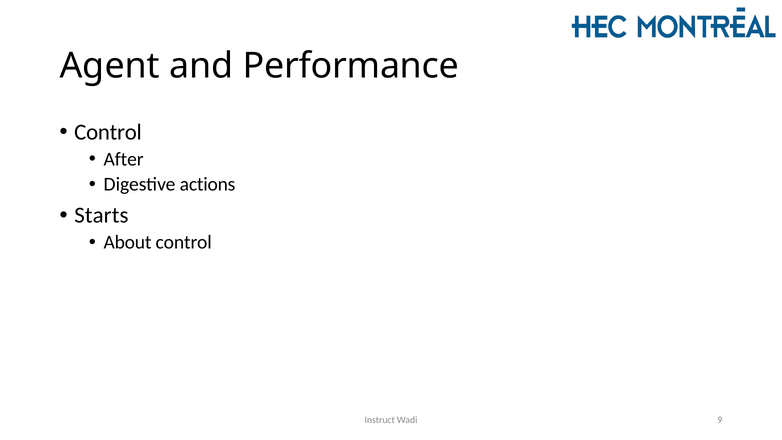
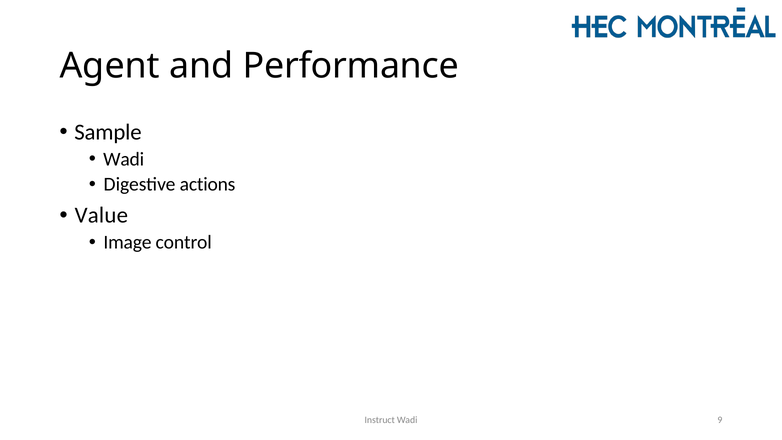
Control at (108, 132): Control -> Sample
After at (124, 159): After -> Wadi
Starts: Starts -> Value
About: About -> Image
